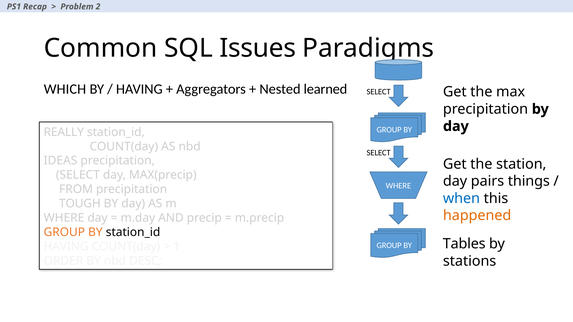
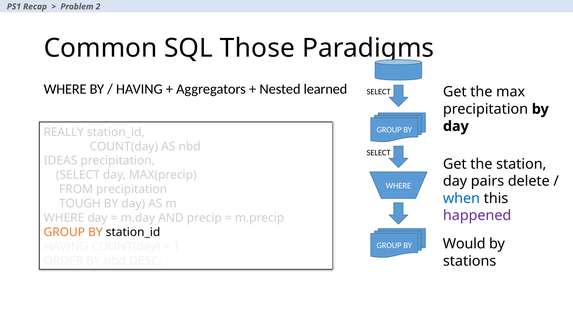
Issues: Issues -> Those
WHICH at (65, 89): WHICH -> WHERE
things: things -> delete
happened colour: orange -> purple
Tables: Tables -> Would
